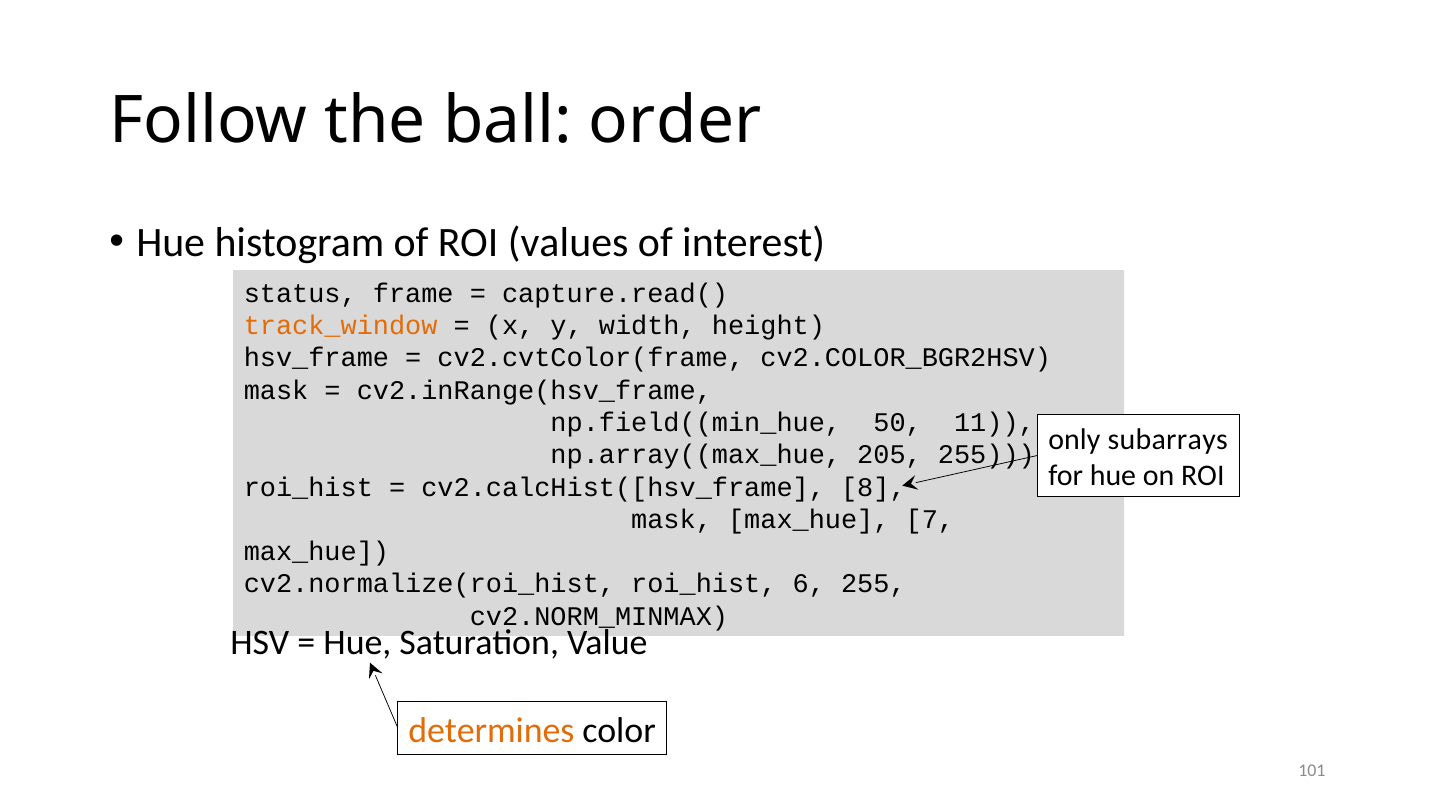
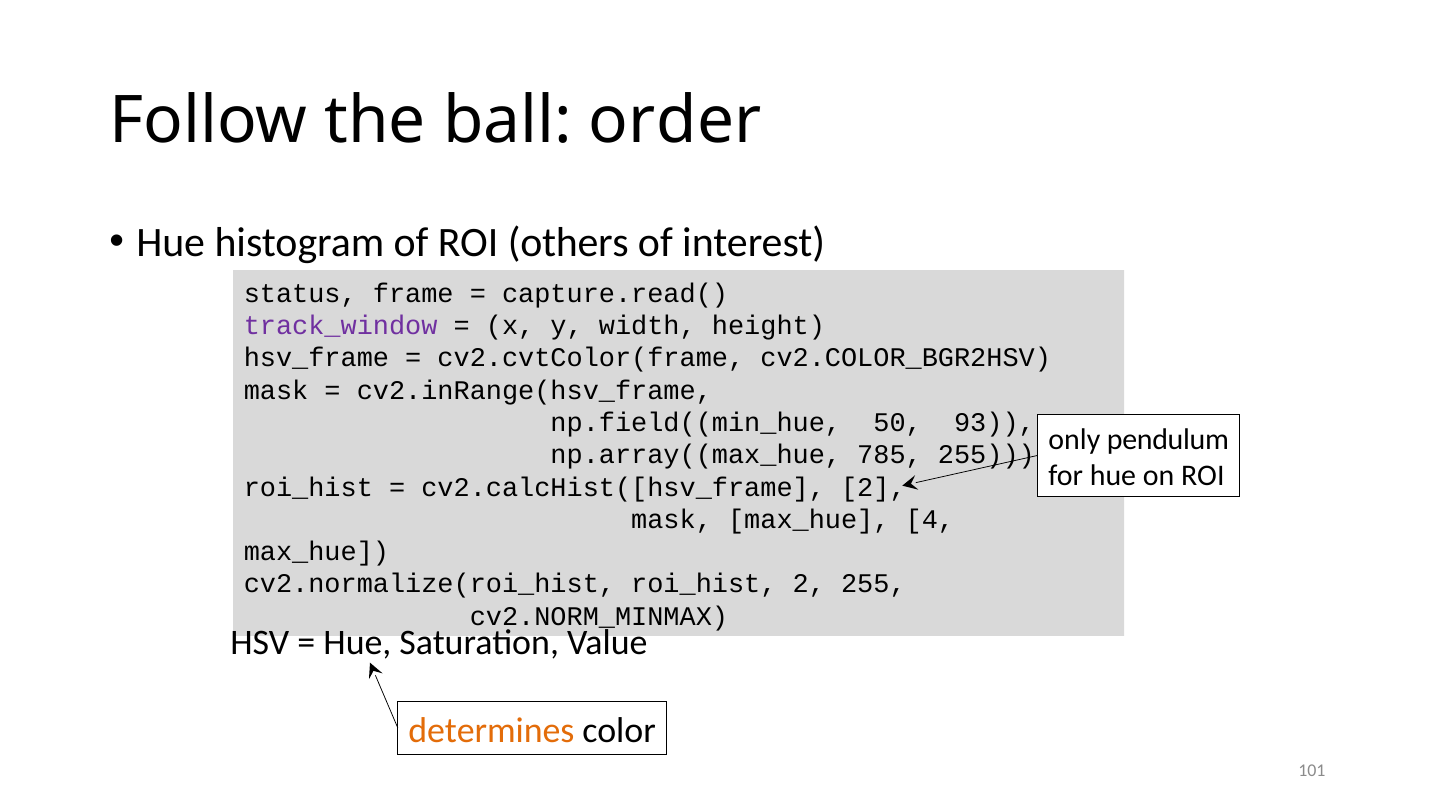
values: values -> others
track_window colour: orange -> purple
11: 11 -> 93
subarrays: subarrays -> pendulum
205: 205 -> 785
cv2.calcHist([hsv_frame 8: 8 -> 2
7: 7 -> 4
roi_hist 6: 6 -> 2
